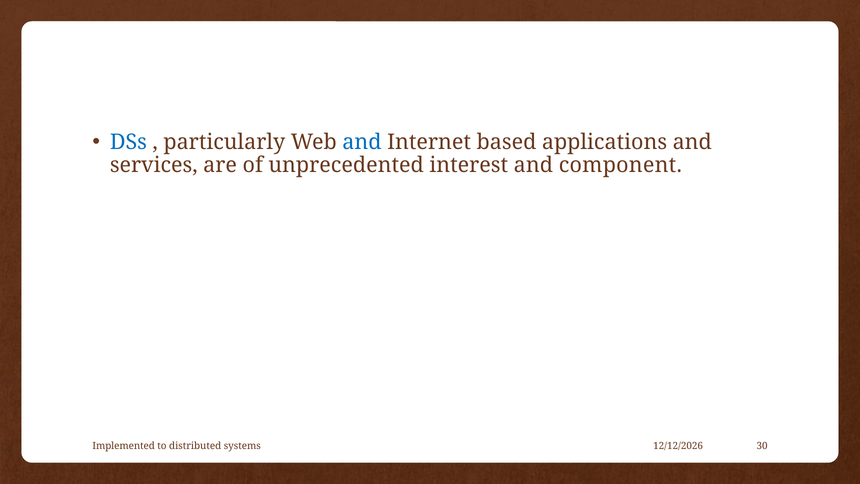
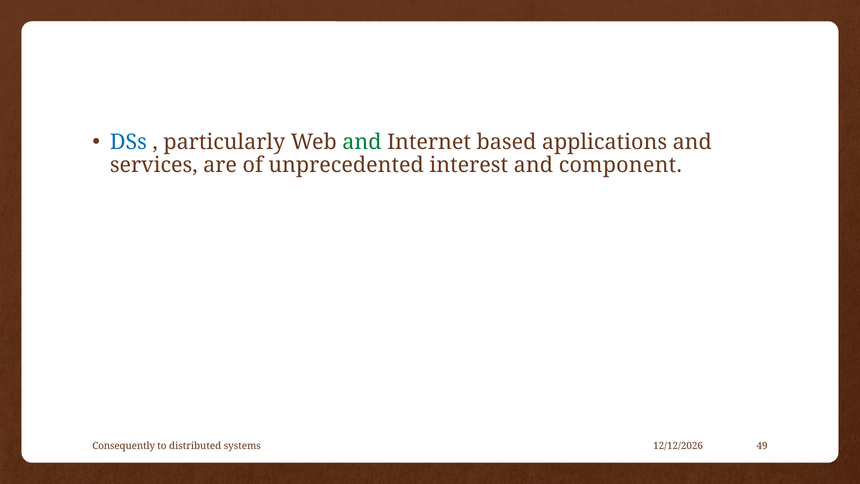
and at (362, 142) colour: blue -> green
Implemented: Implemented -> Consequently
30: 30 -> 49
